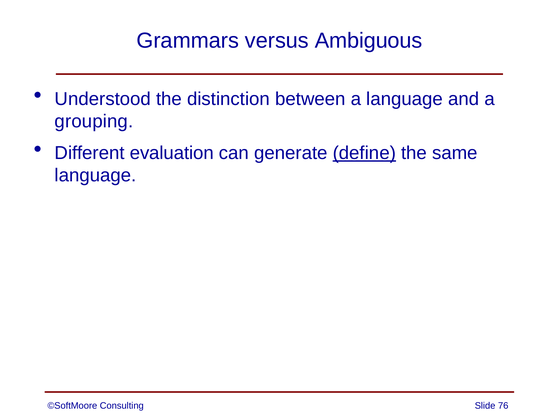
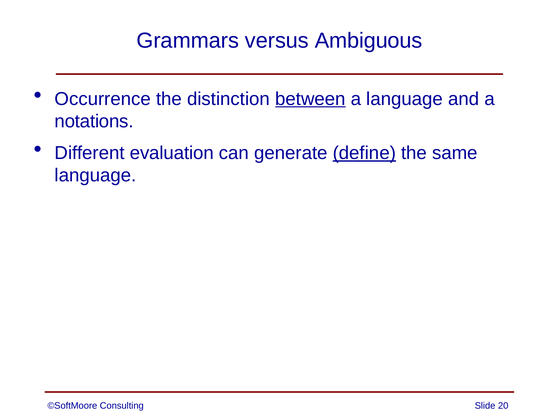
Understood: Understood -> Occurrence
between underline: none -> present
grouping: grouping -> notations
76: 76 -> 20
